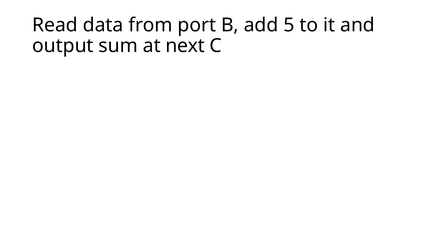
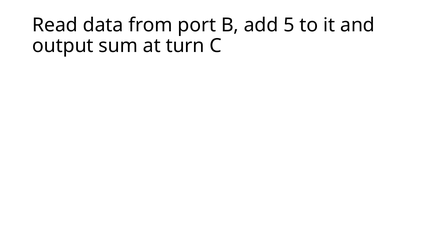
next: next -> turn
